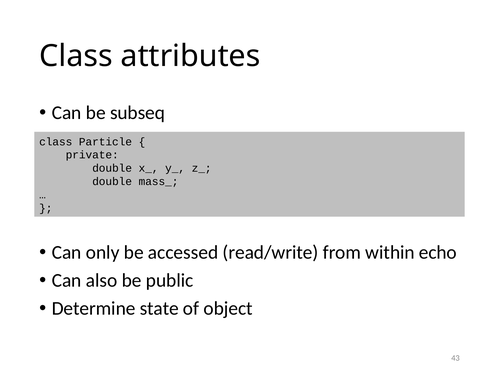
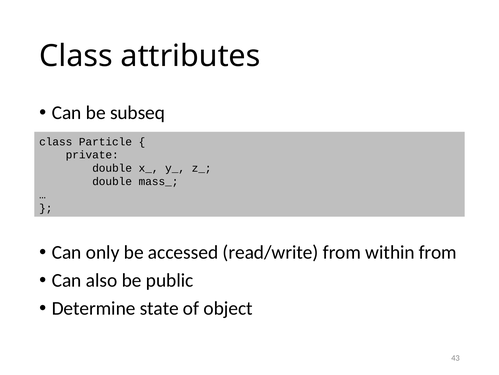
within echo: echo -> from
